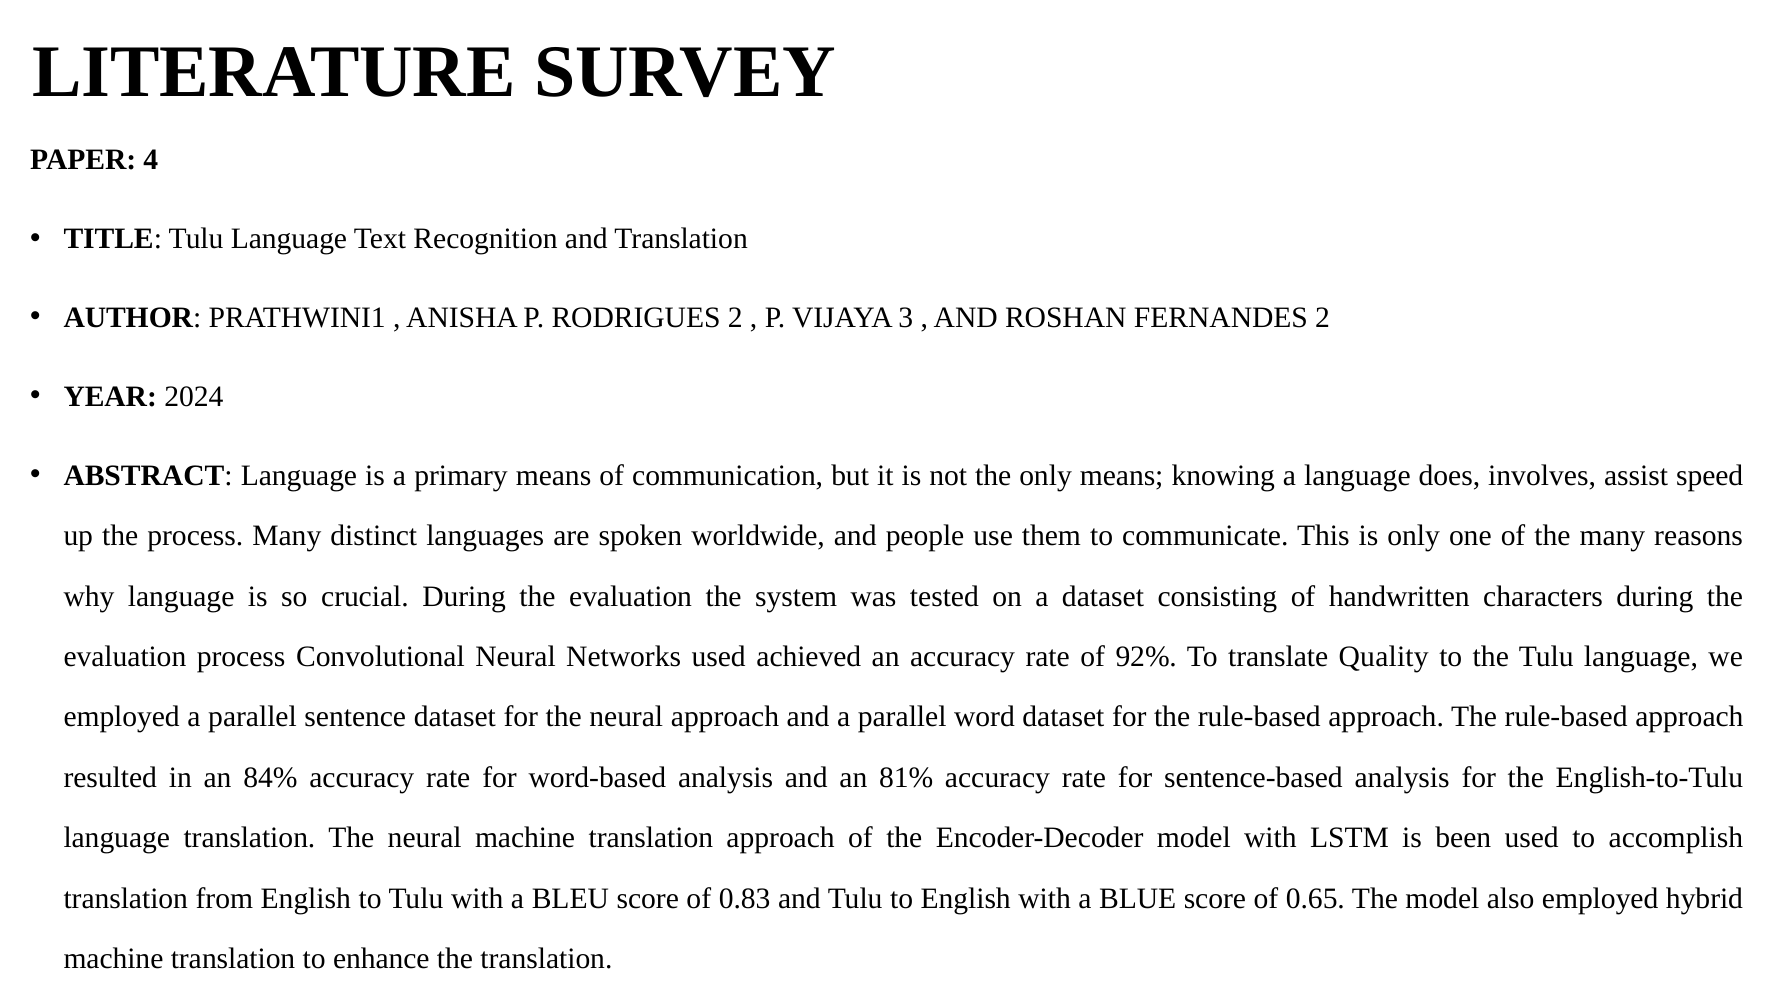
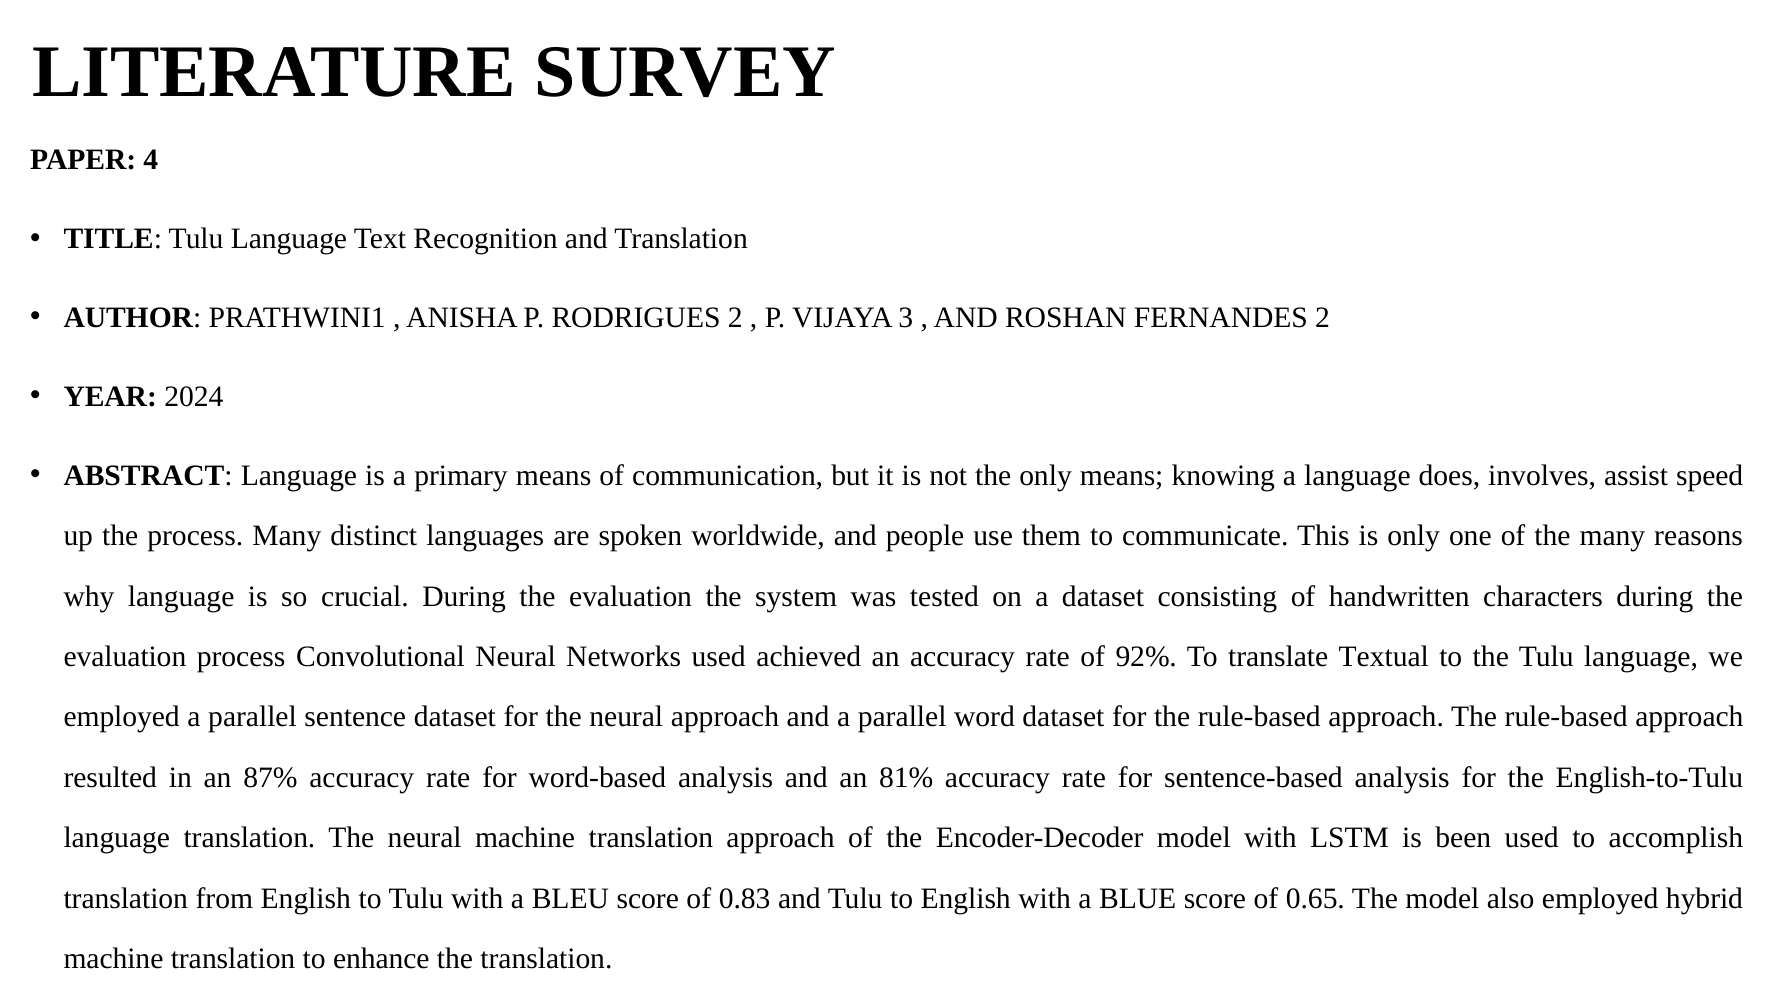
Quality: Quality -> Textual
84%: 84% -> 87%
